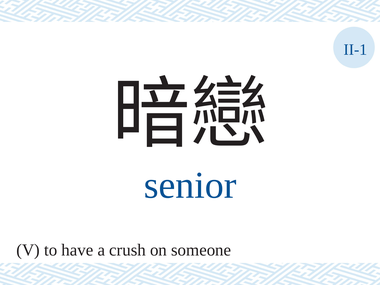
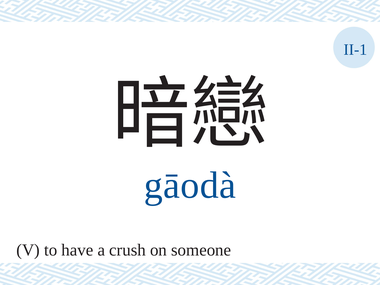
senior: senior -> gāodà
